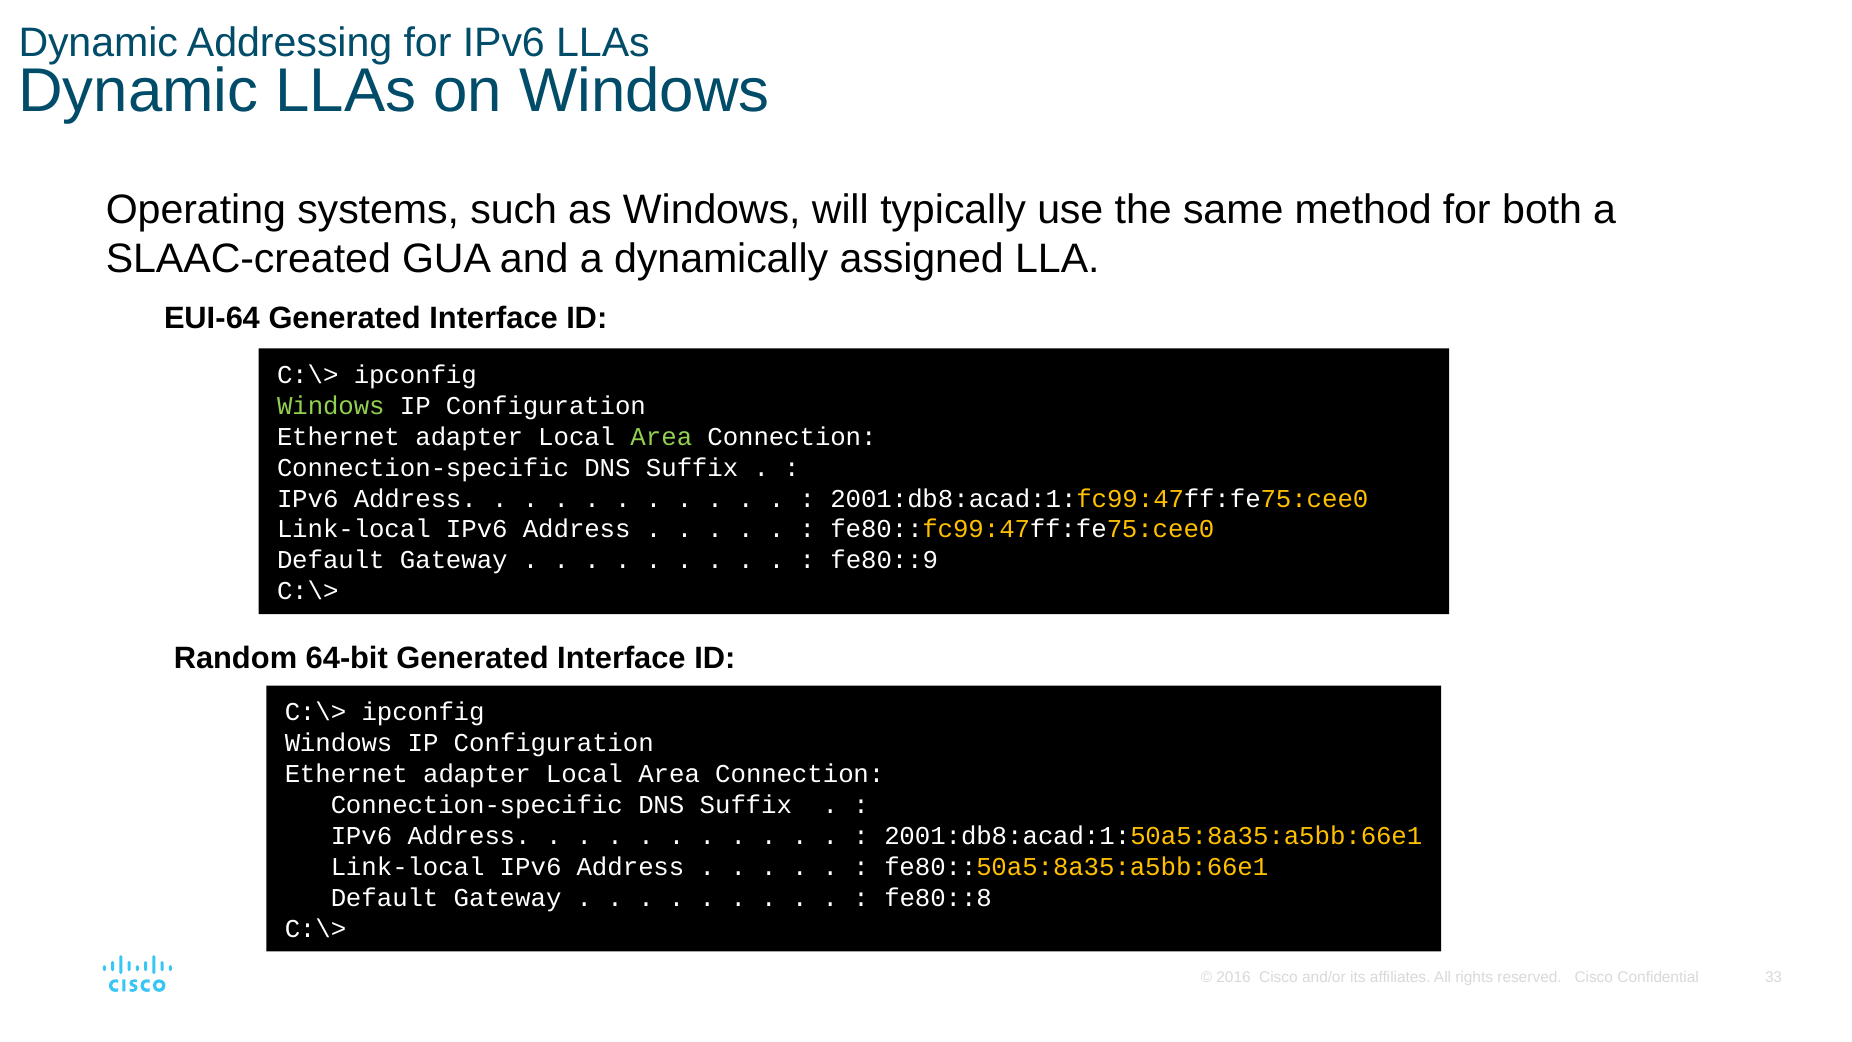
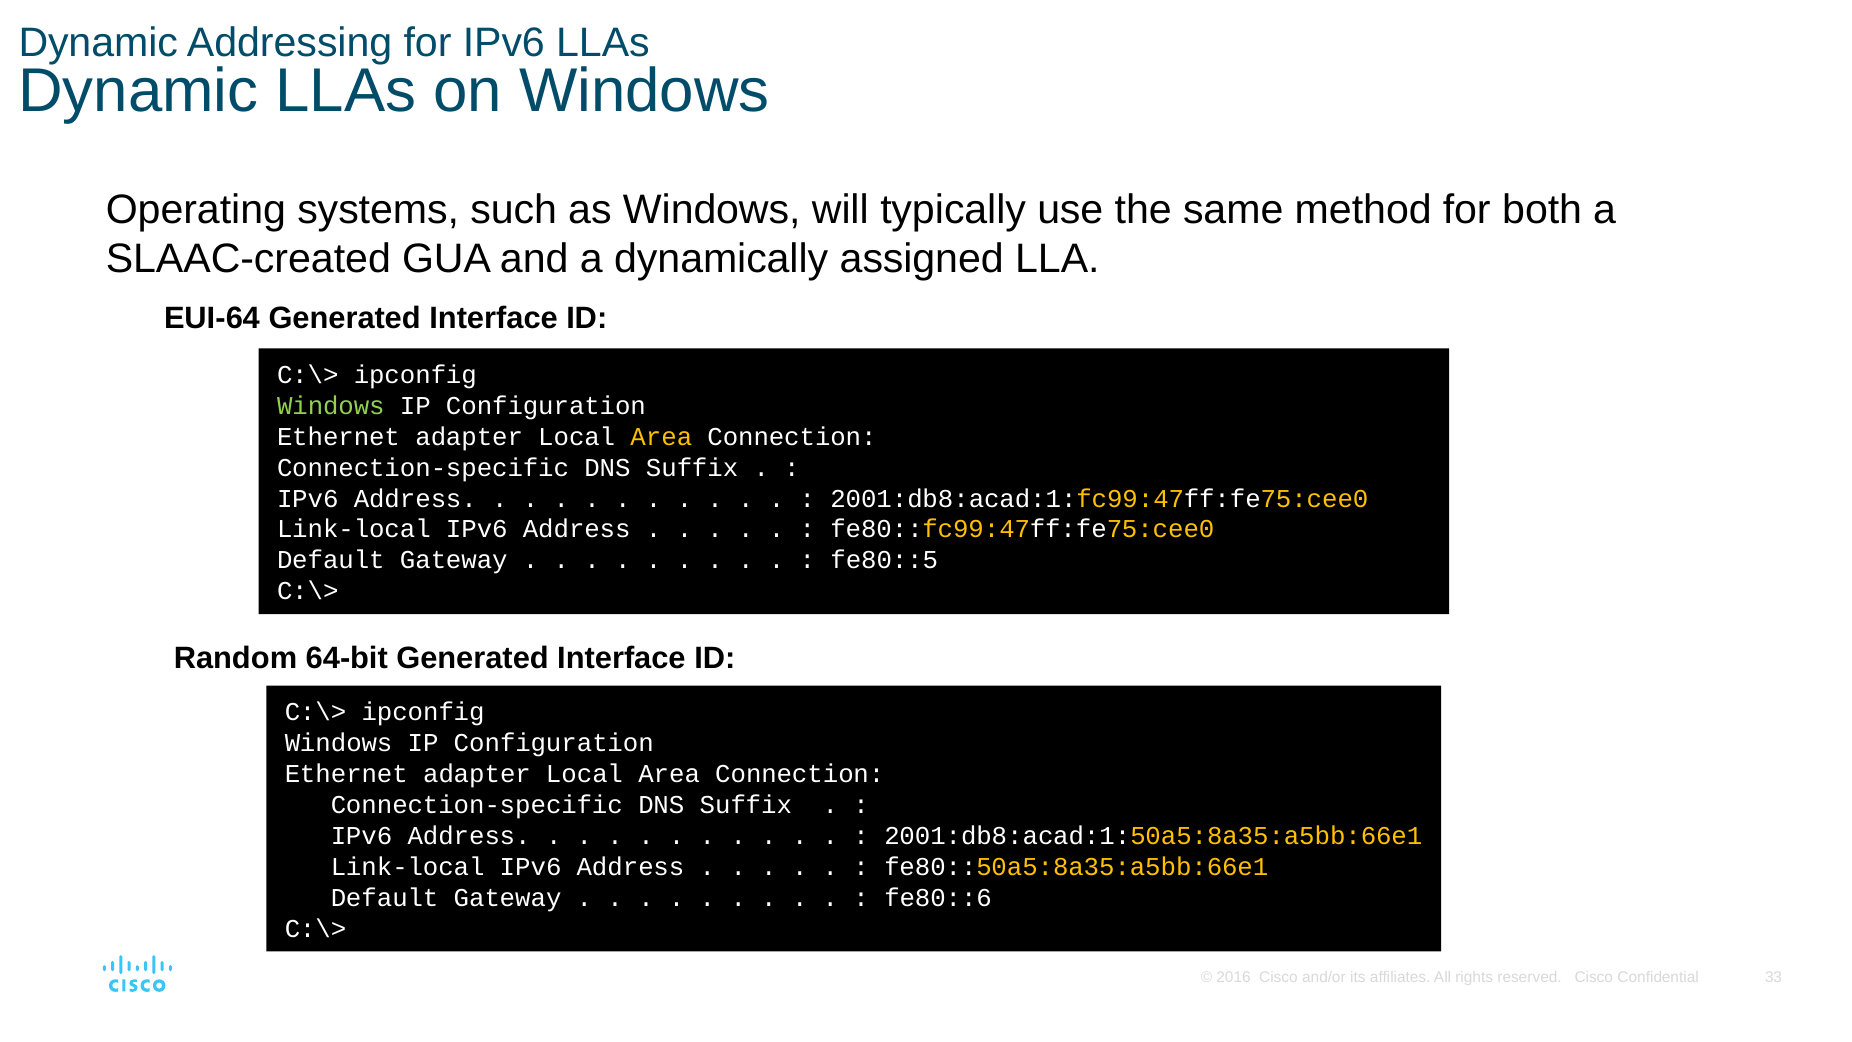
Area at (661, 437) colour: light green -> yellow
fe80::9: fe80::9 -> fe80::5
fe80::8: fe80::8 -> fe80::6
